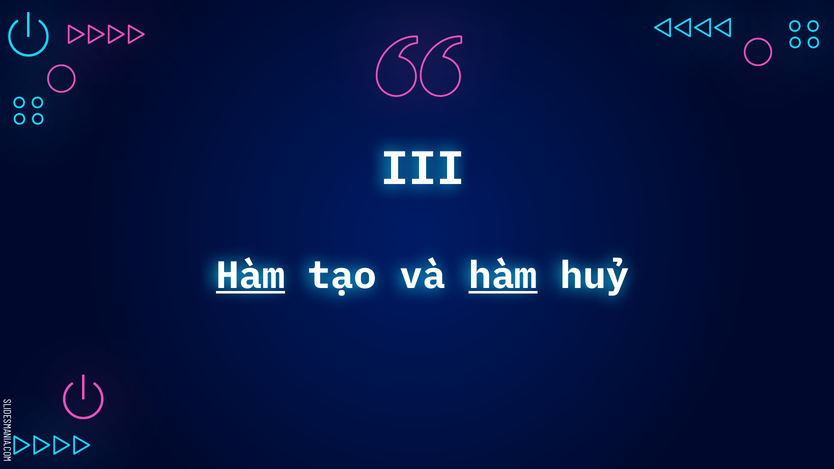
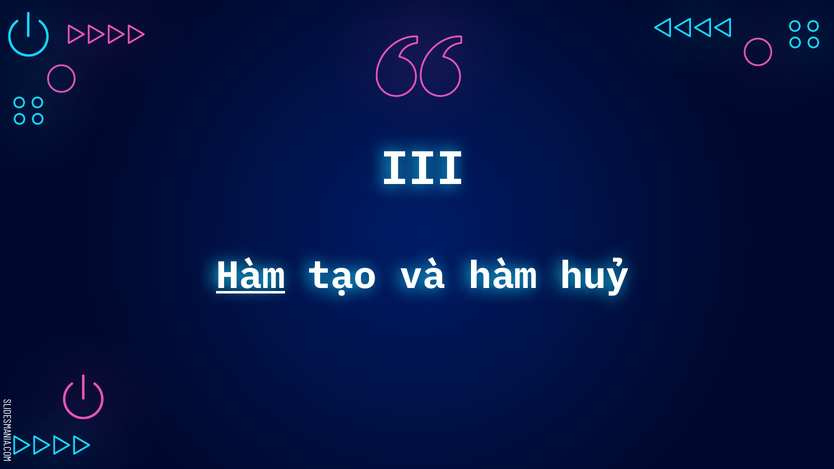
hàm at (503, 276) underline: present -> none
